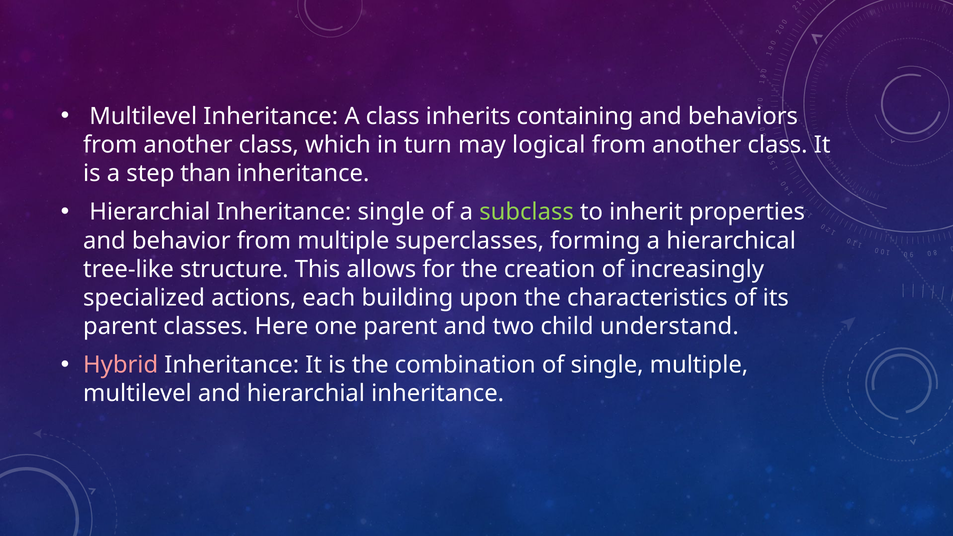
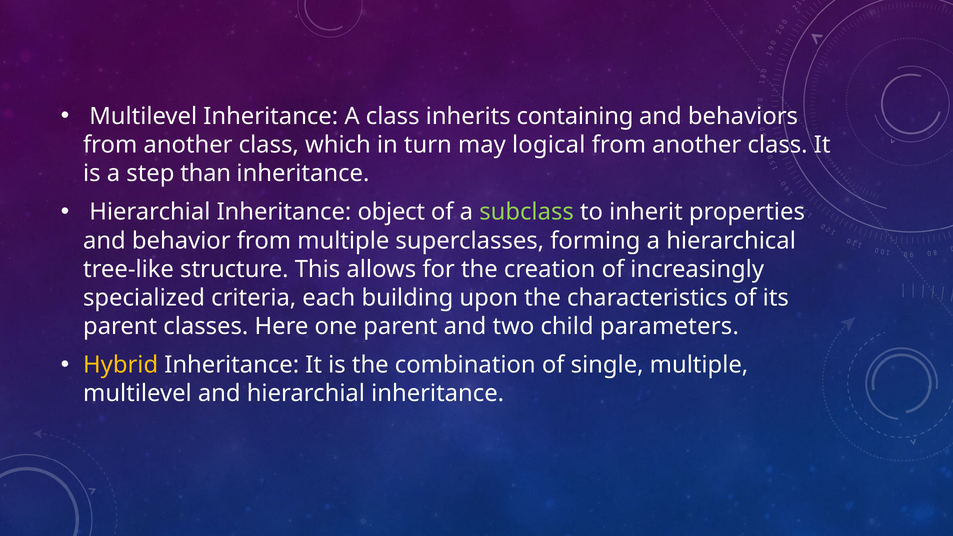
Inheritance single: single -> object
actions: actions -> criteria
understand: understand -> parameters
Hybrid colour: pink -> yellow
